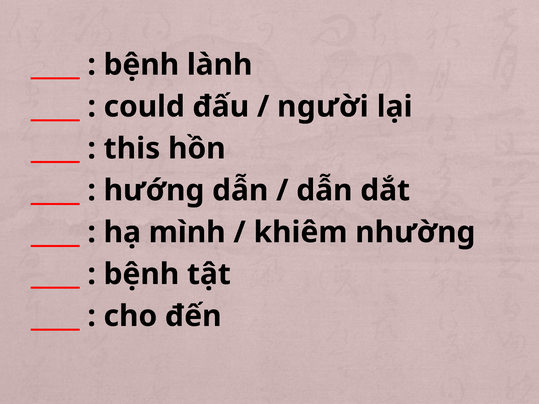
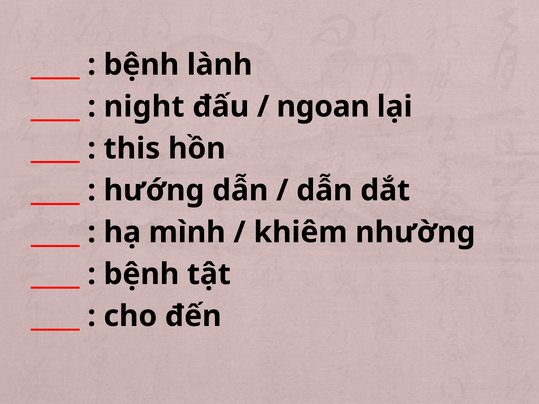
could: could -> night
người: người -> ngoan
